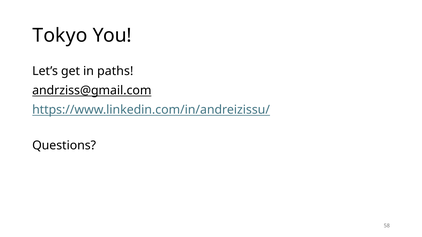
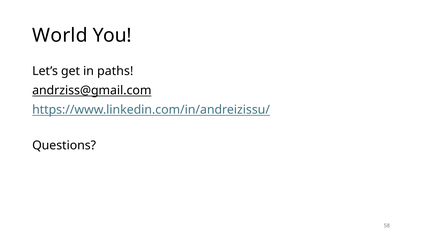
Tokyo: Tokyo -> World
